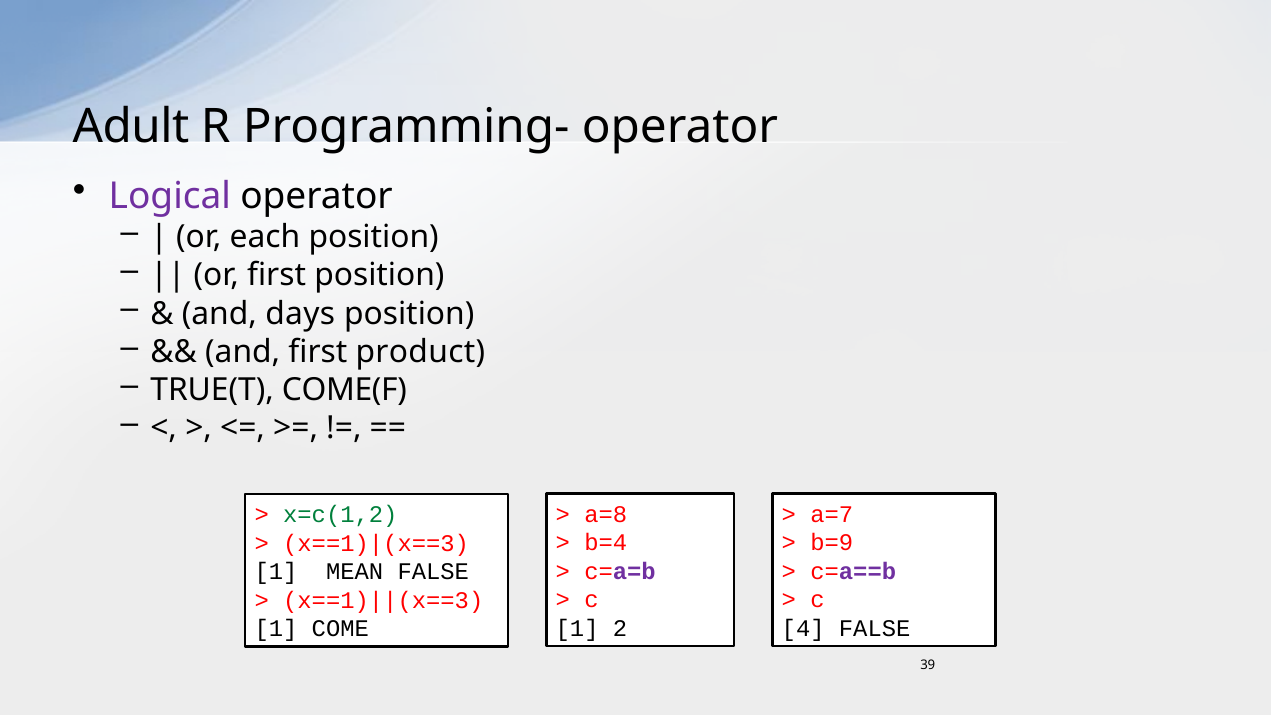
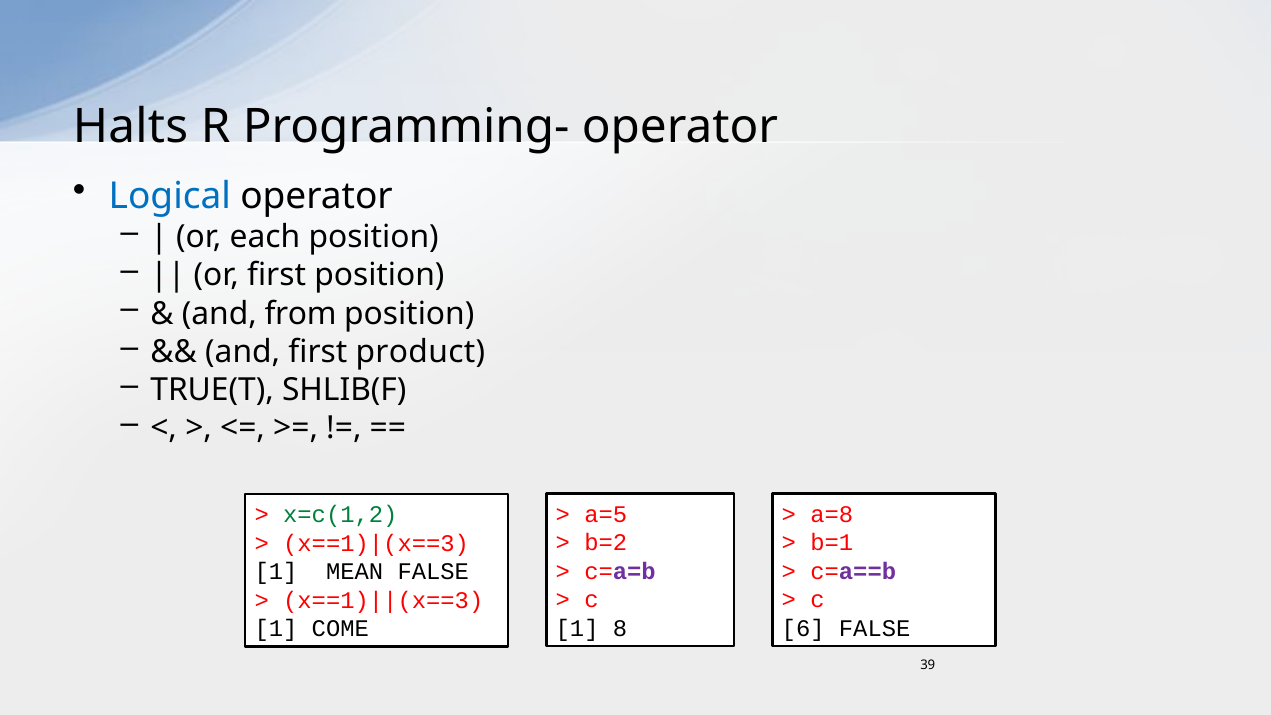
Adult: Adult -> Halts
Logical colour: purple -> blue
days: days -> from
COME(F: COME(F -> SHLIB(F
a=8: a=8 -> a=5
a=7: a=7 -> a=8
b=4: b=4 -> b=2
b=9: b=9 -> b=1
2: 2 -> 8
4: 4 -> 6
